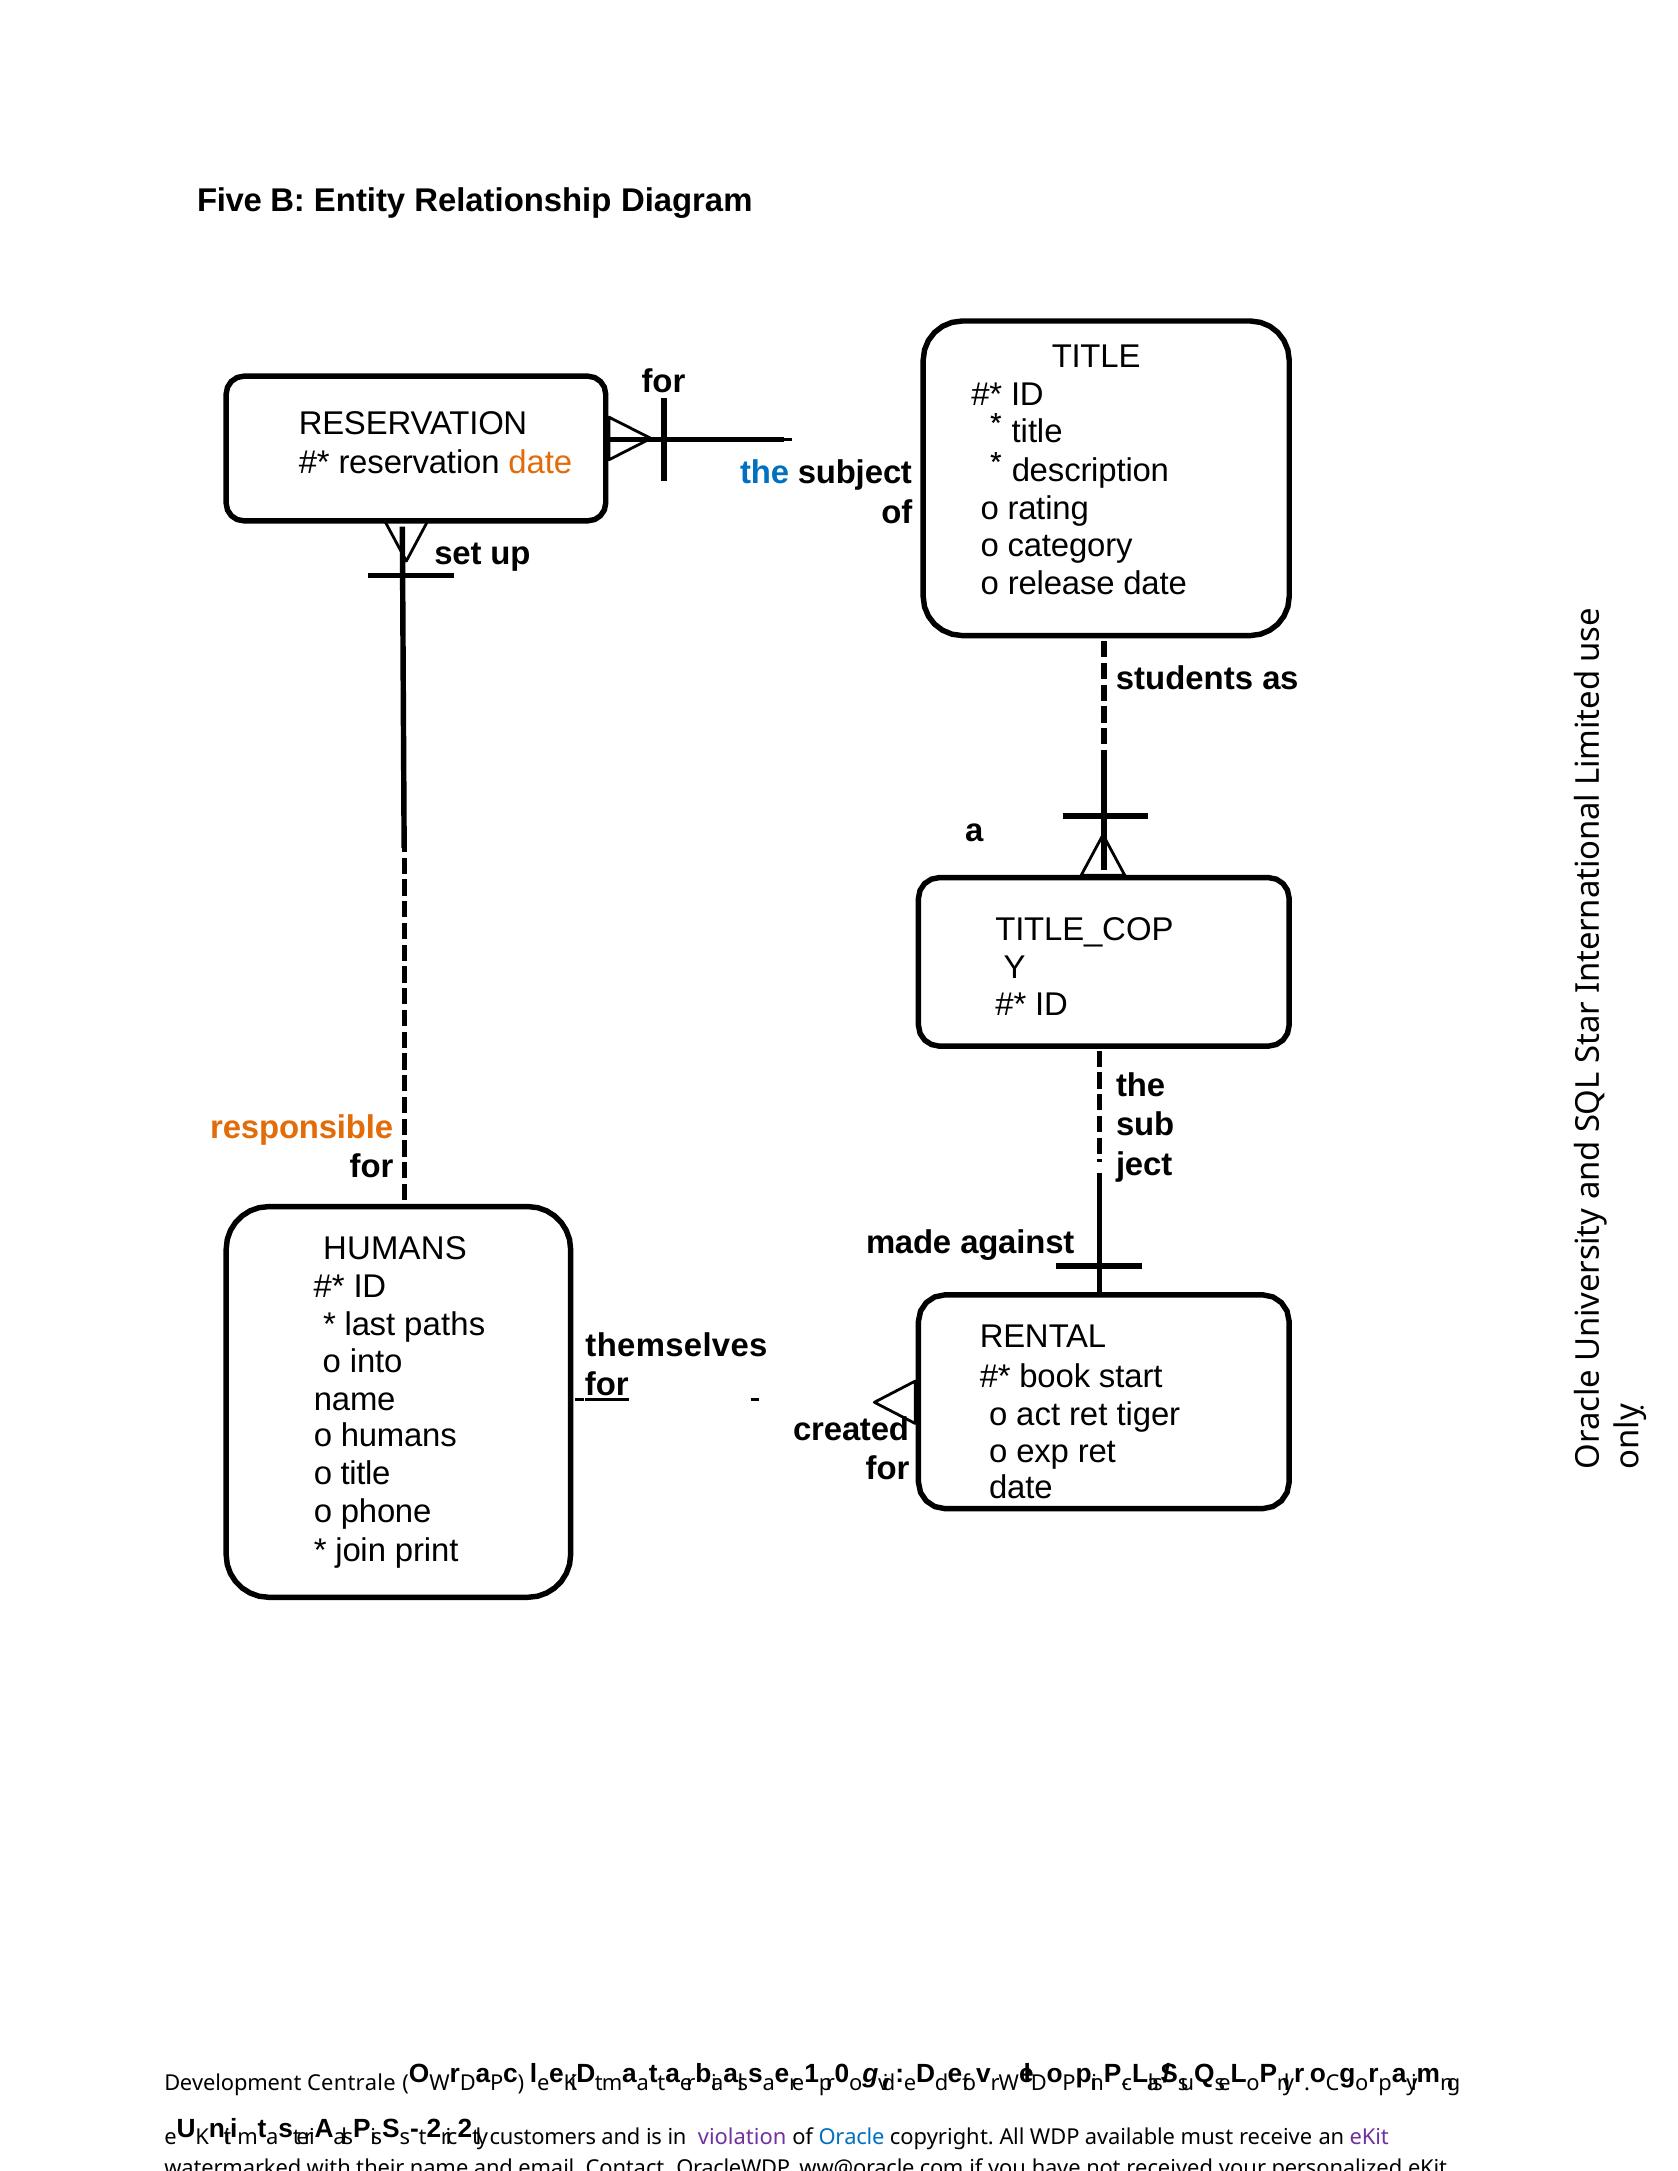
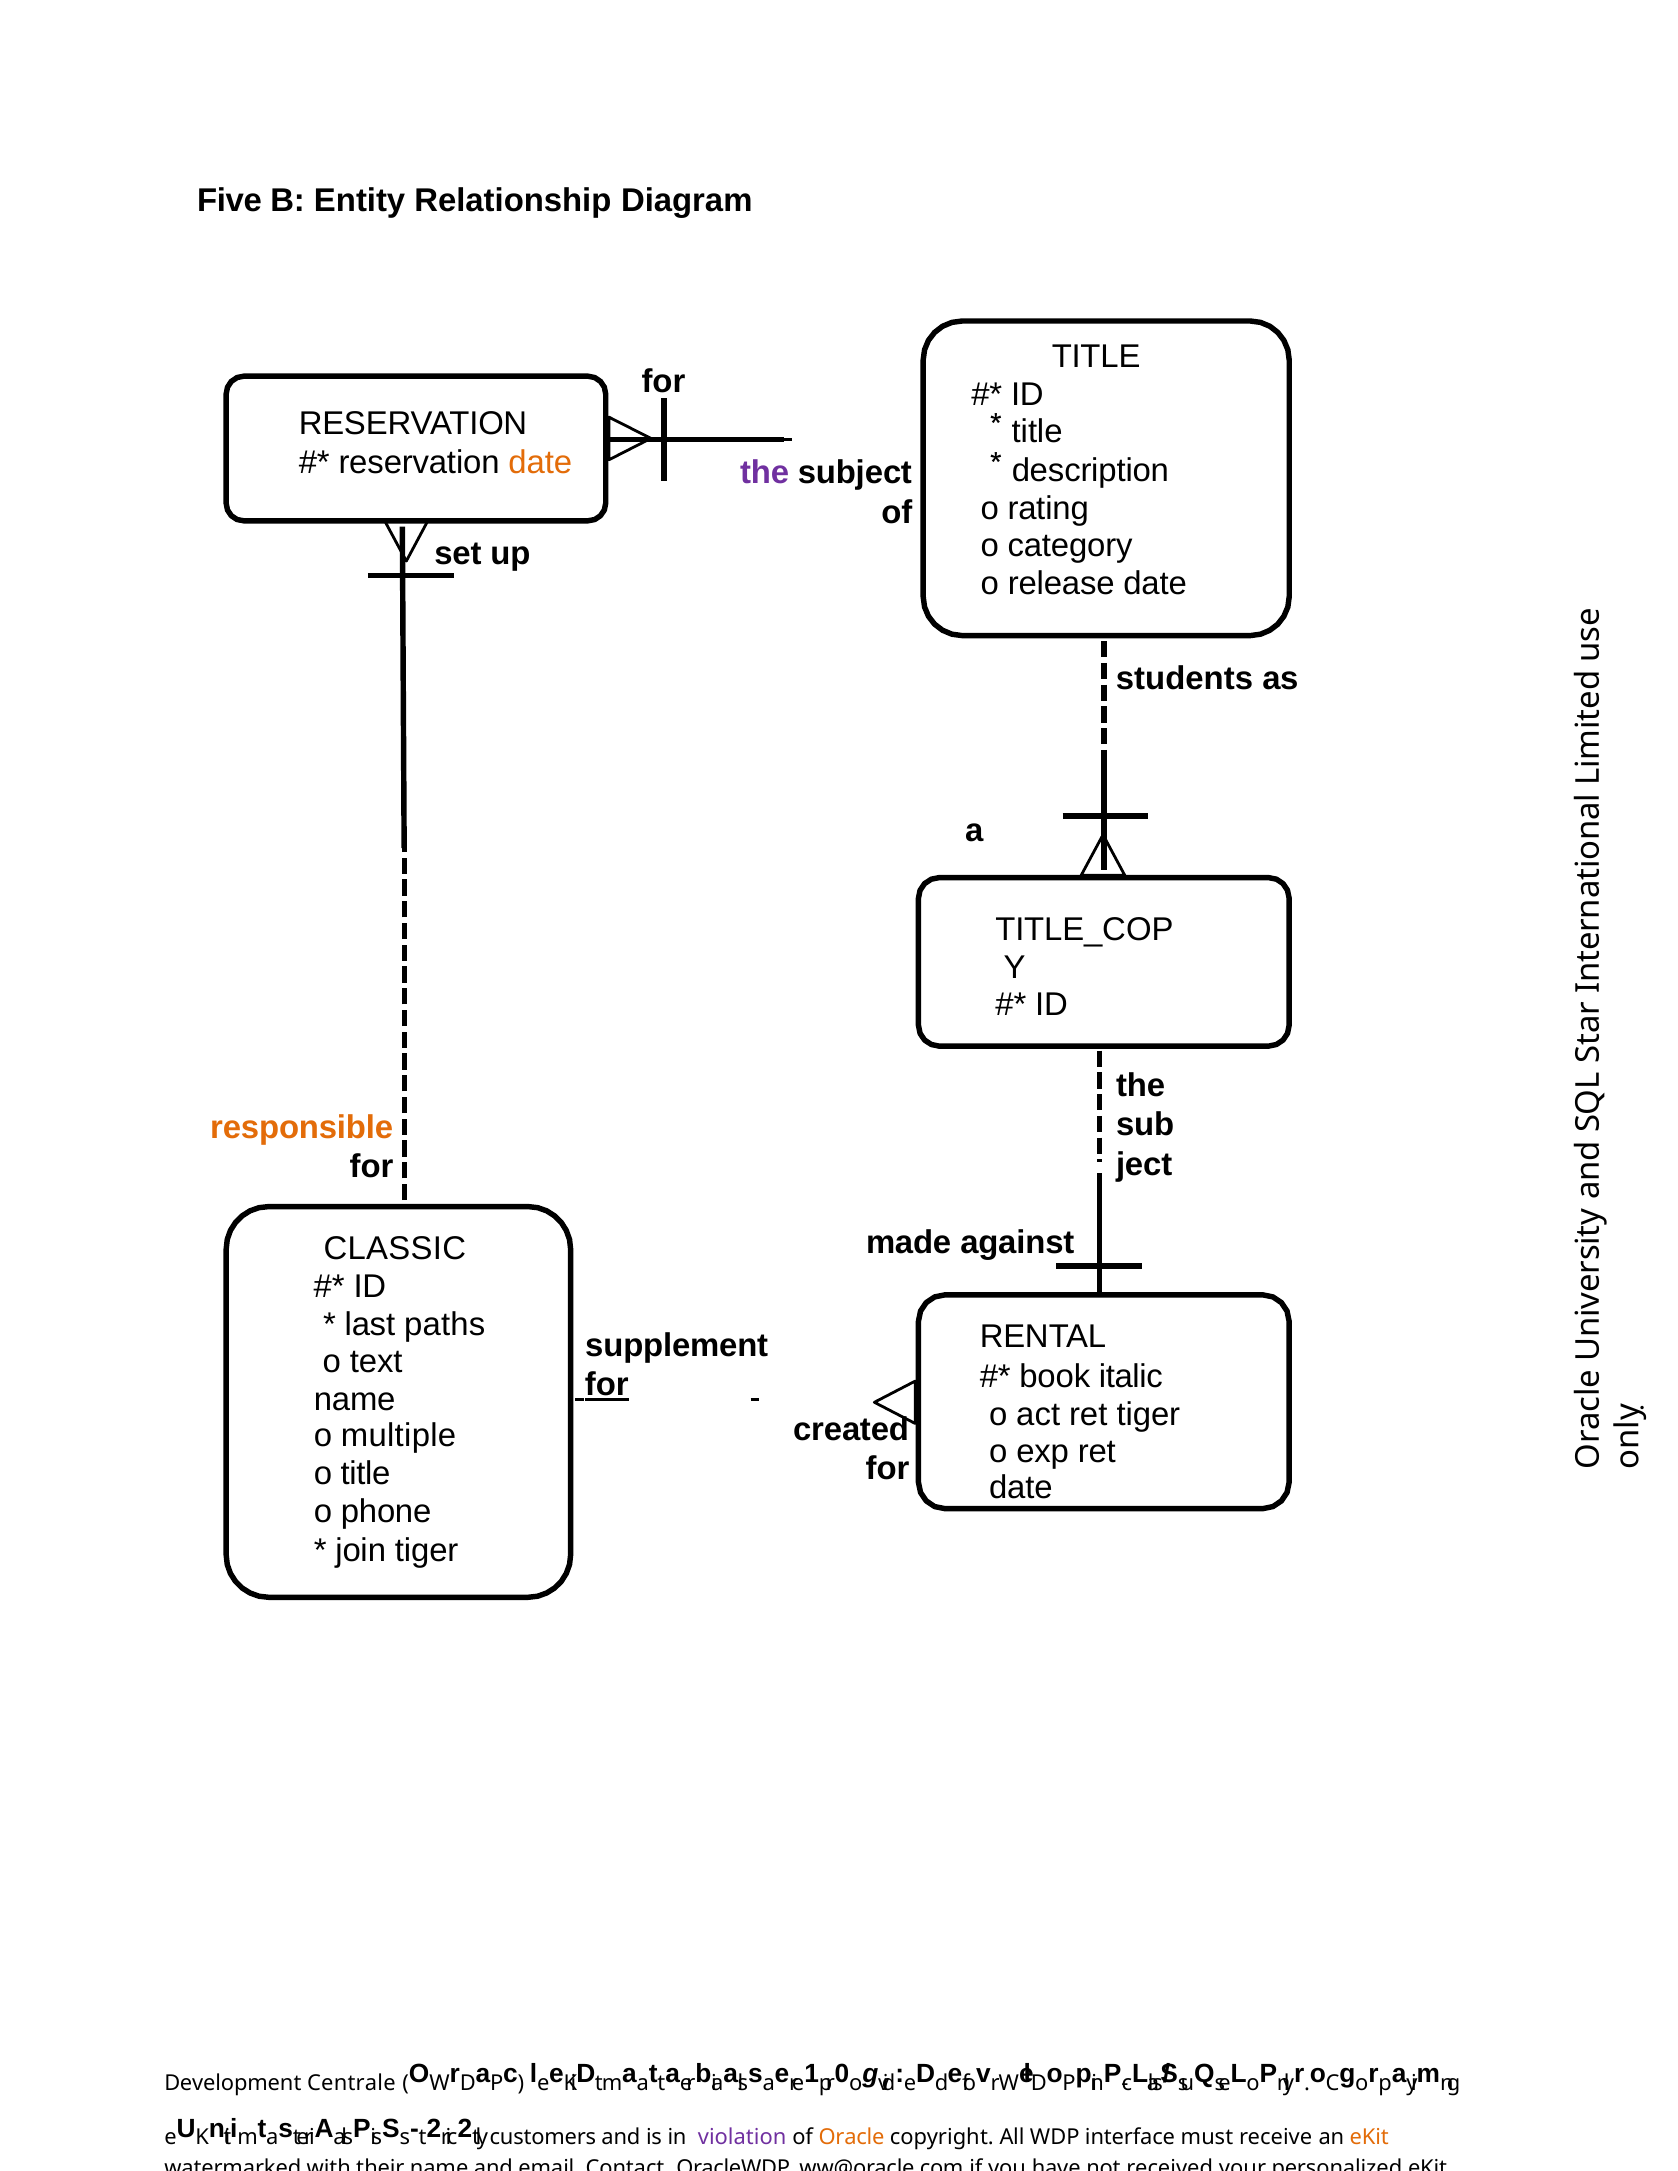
the at (765, 473) colour: blue -> purple
HUMANS at (395, 1249): HUMANS -> CLASSIC
themselves: themselves -> supplement
into: into -> text
start: start -> italic
o humans: humans -> multiple
join print: print -> tiger
Oracle colour: blue -> orange
available: available -> interface
eKit at (1369, 2138) colour: purple -> orange
